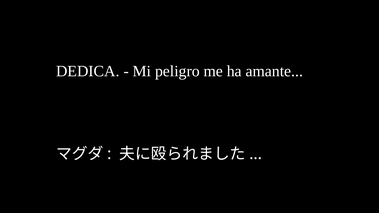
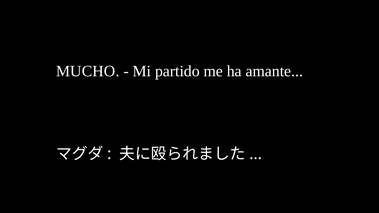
DEDICA: DEDICA -> MUCHO
peligro: peligro -> partido
